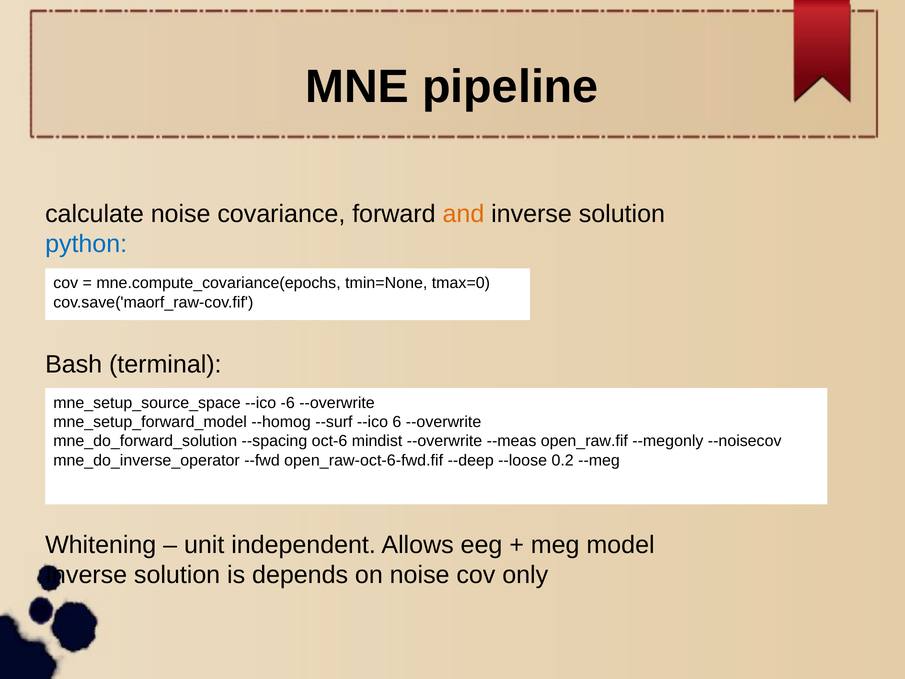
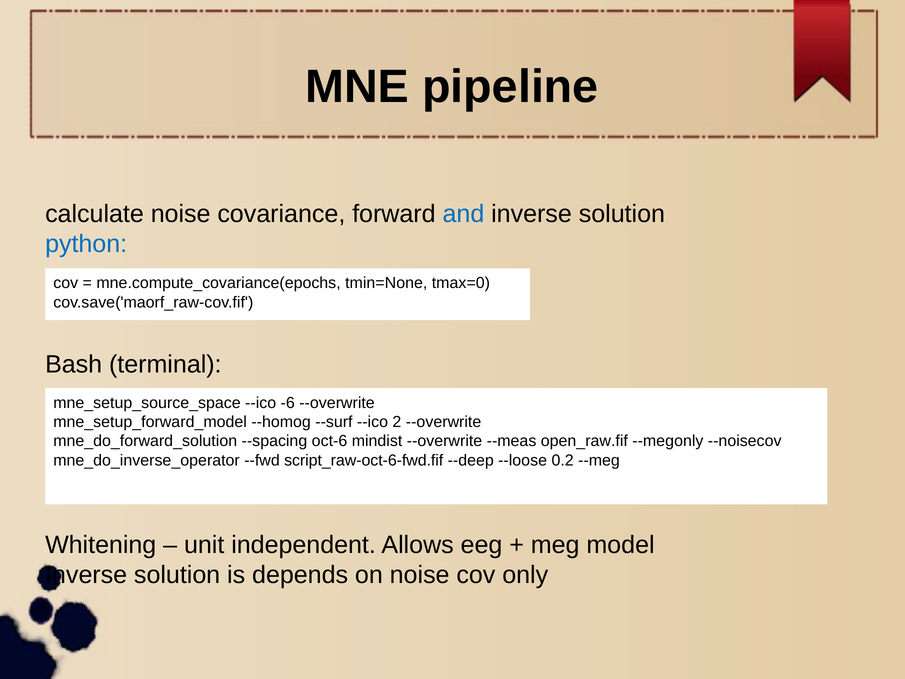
and colour: orange -> blue
6: 6 -> 2
open_raw-oct-6-fwd.fif: open_raw-oct-6-fwd.fif -> script_raw-oct-6-fwd.fif
